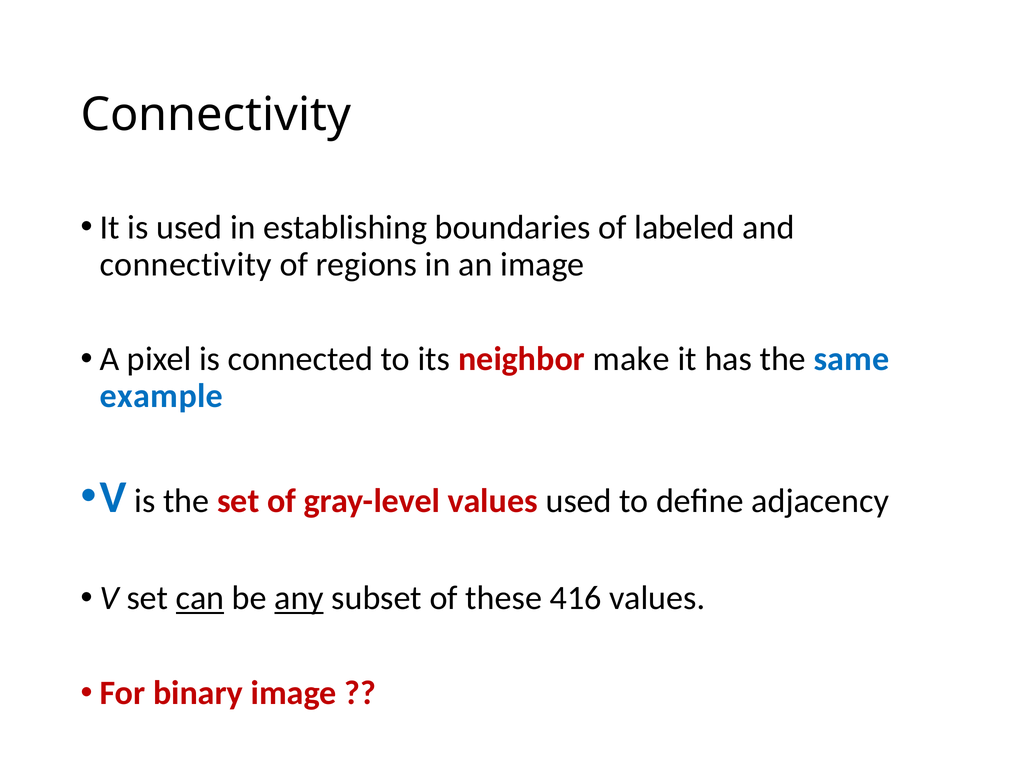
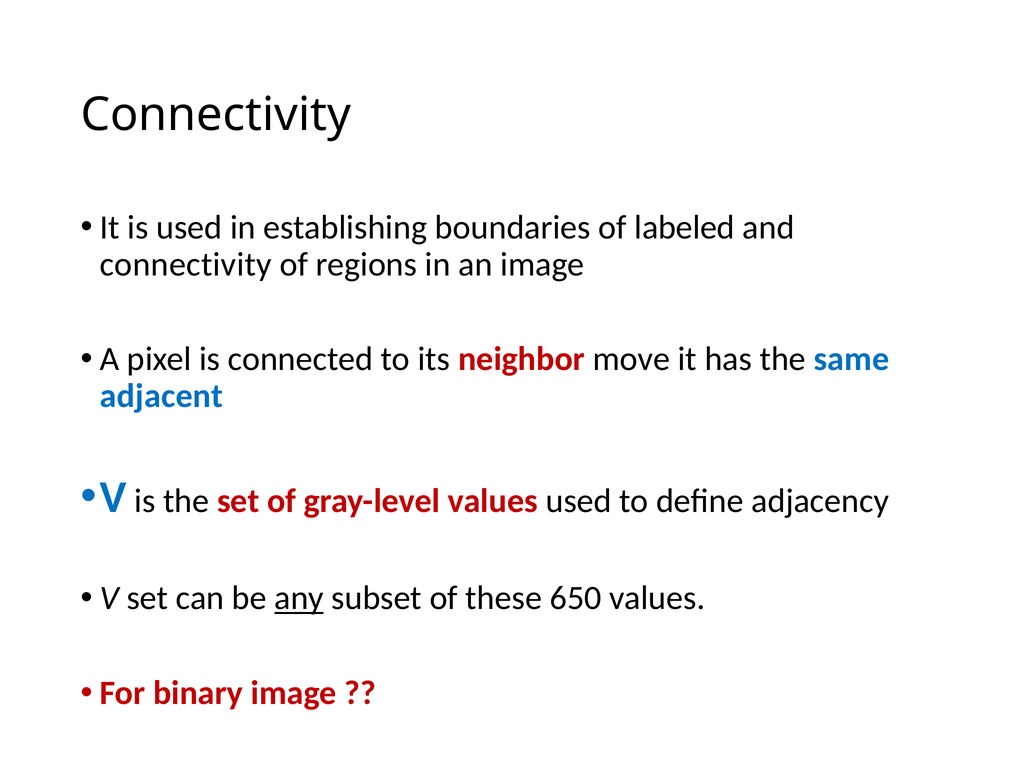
make: make -> move
example: example -> adjacent
can underline: present -> none
416: 416 -> 650
